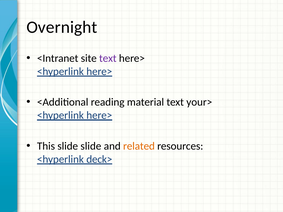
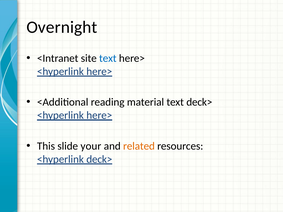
text at (108, 58) colour: purple -> blue
text your>: your> -> deck>
slide slide: slide -> your
